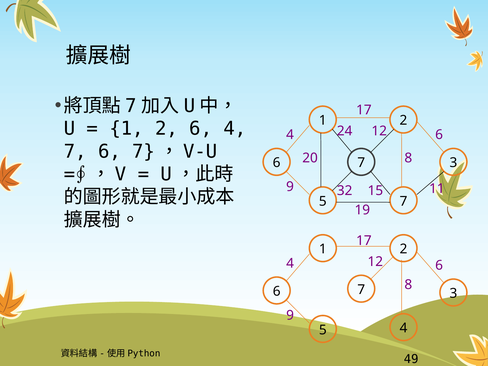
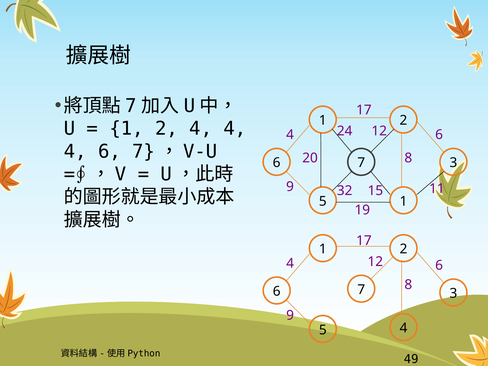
2 6: 6 -> 4
7 at (75, 151): 7 -> 4
5 7: 7 -> 1
